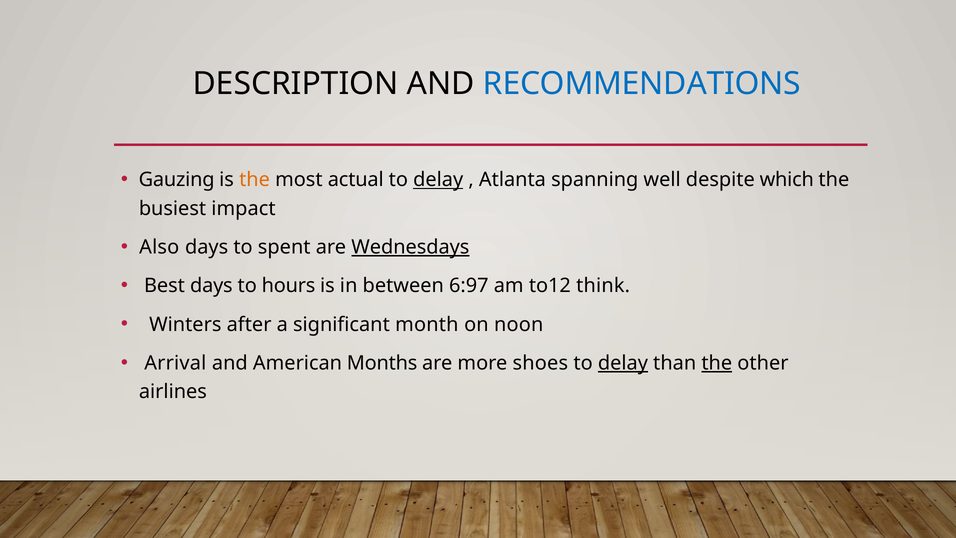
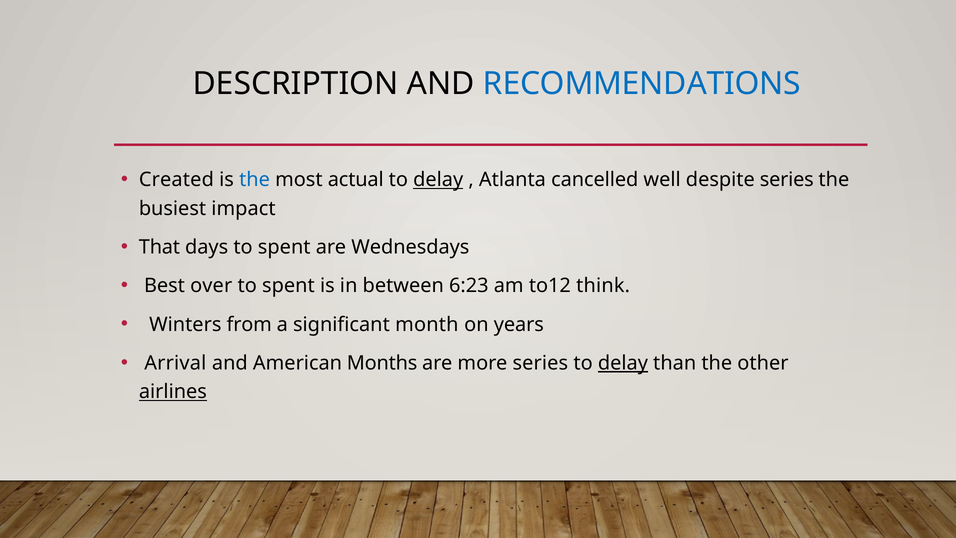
Gauzing: Gauzing -> Created
the at (255, 180) colour: orange -> blue
spanning: spanning -> cancelled
despite which: which -> series
Also: Also -> That
Wednesdays underline: present -> none
Best days: days -> over
hours at (289, 286): hours -> spent
6:97: 6:97 -> 6:23
after: after -> from
noon: noon -> years
more shoes: shoes -> series
the at (717, 363) underline: present -> none
airlines underline: none -> present
